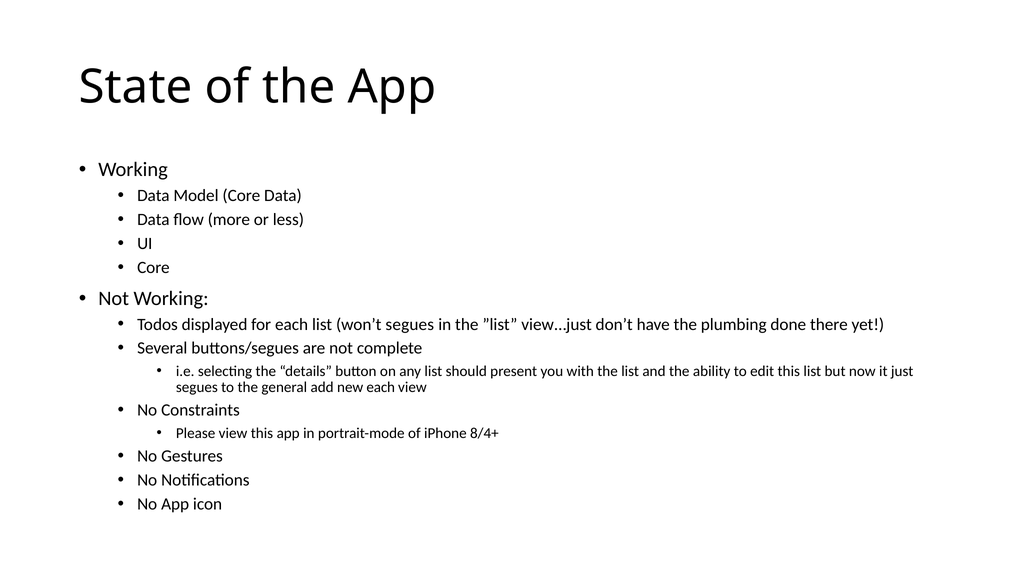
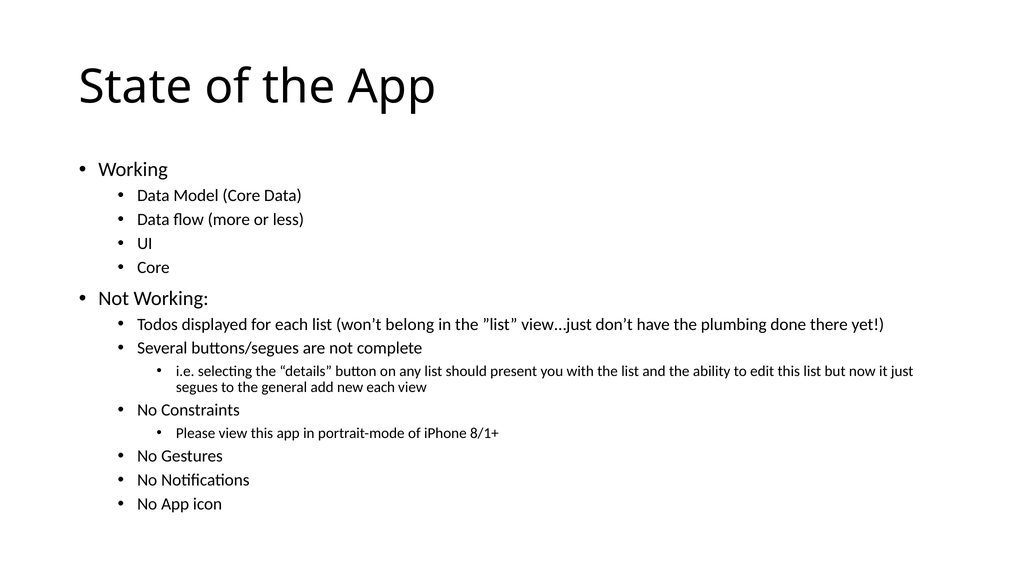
won’t segues: segues -> belong
8/4+: 8/4+ -> 8/1+
